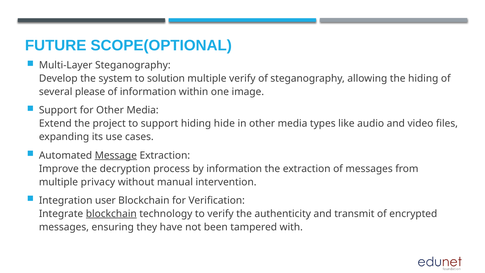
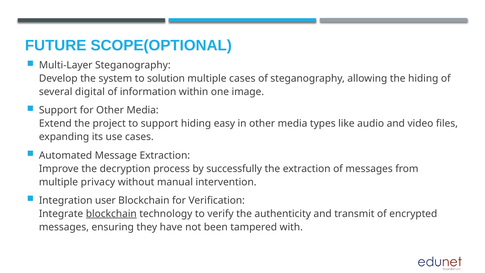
multiple verify: verify -> cases
please: please -> digital
hide: hide -> easy
Message underline: present -> none
by information: information -> successfully
